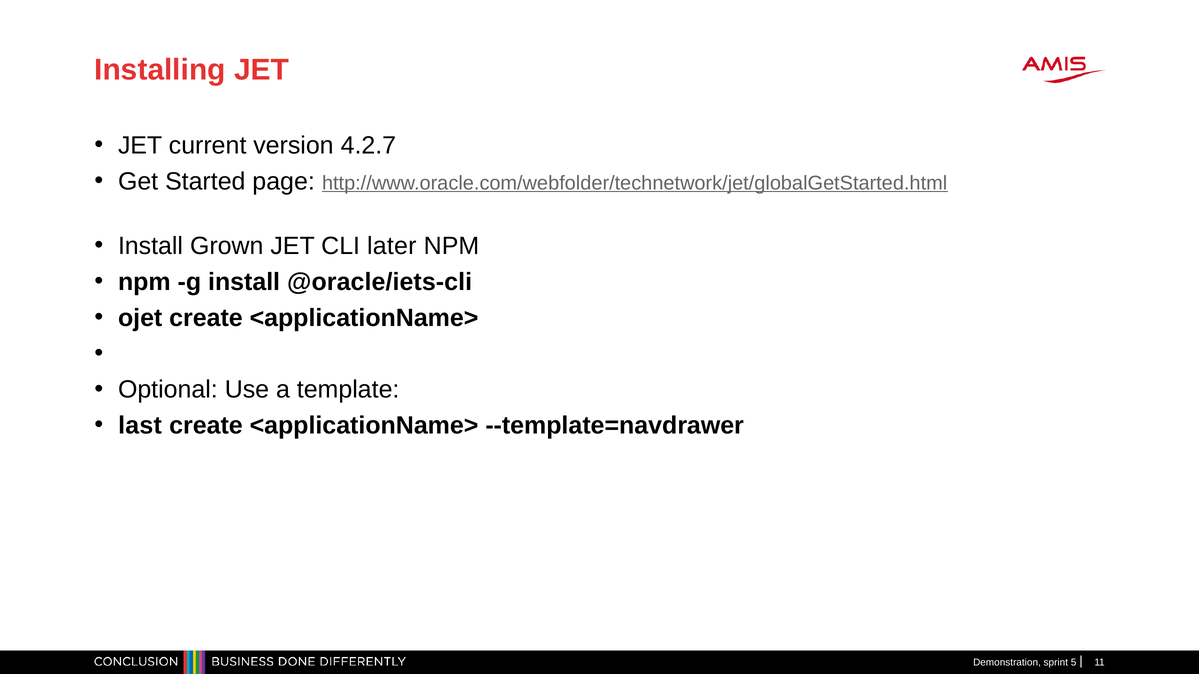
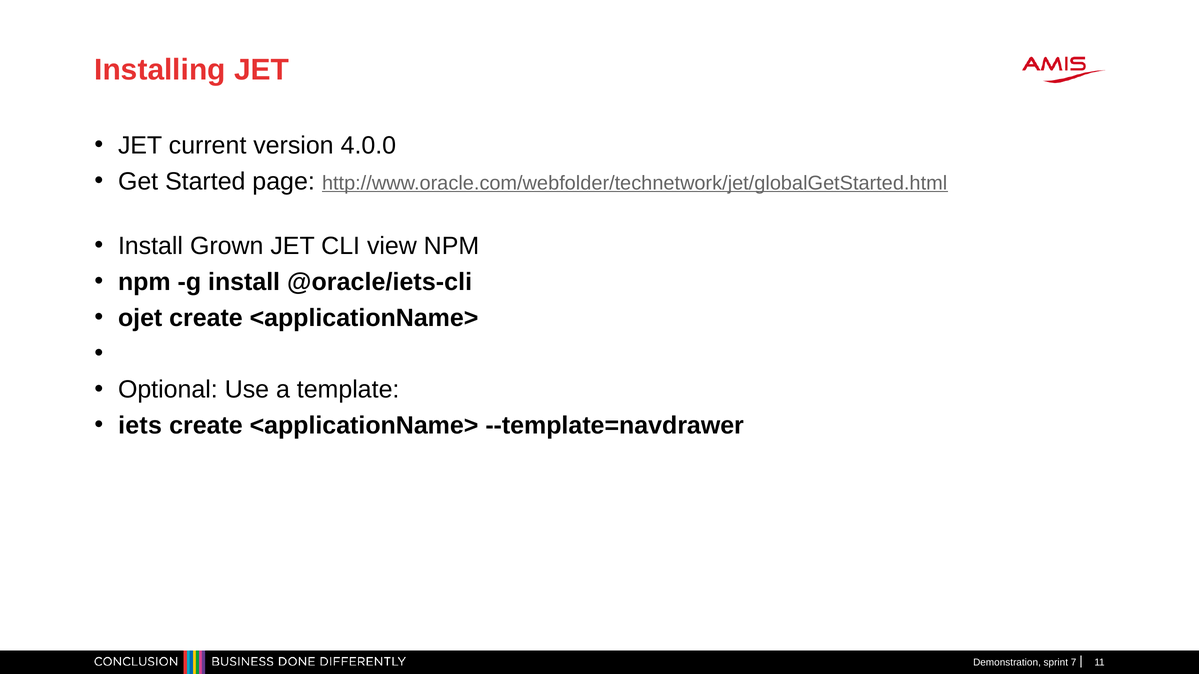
4.2.7: 4.2.7 -> 4.0.0
later: later -> view
last: last -> iets
5: 5 -> 7
